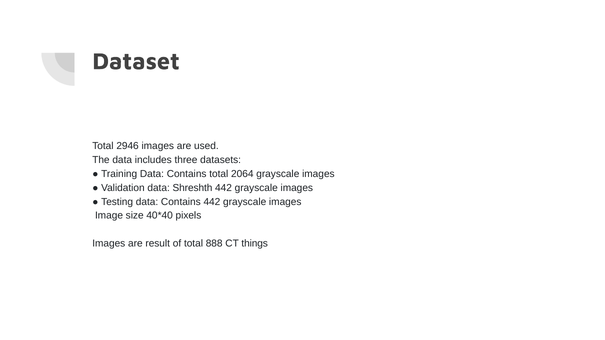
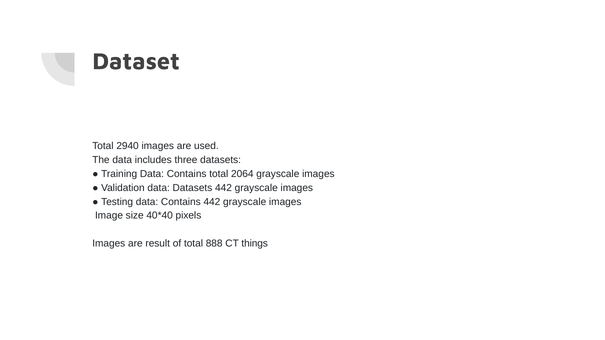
2946: 2946 -> 2940
data Shreshth: Shreshth -> Datasets
